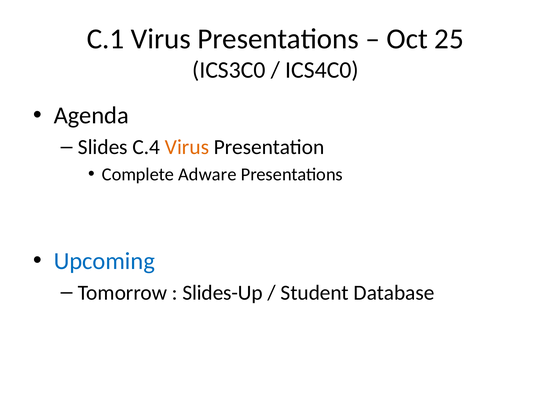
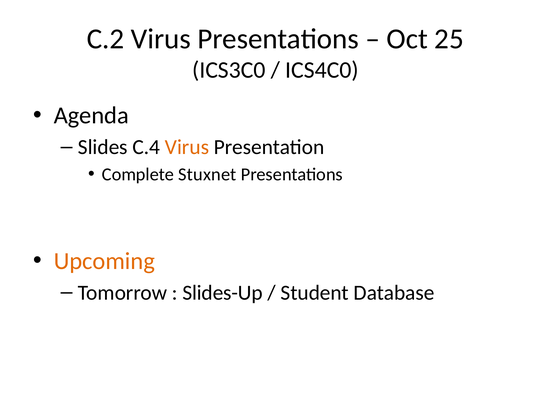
C.1: C.1 -> C.2
Adware: Adware -> Stuxnet
Upcoming colour: blue -> orange
